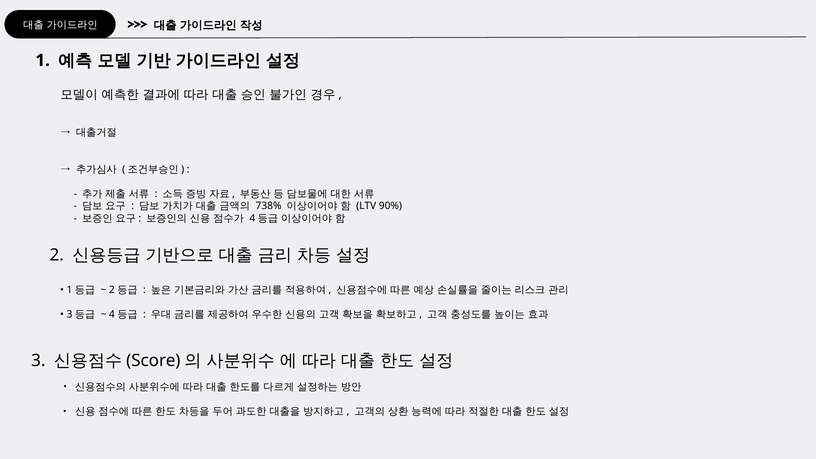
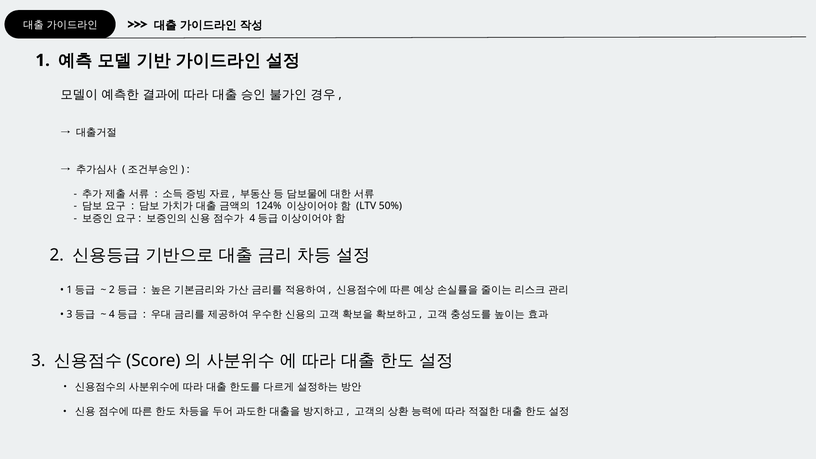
738%: 738% -> 124%
90%: 90% -> 50%
